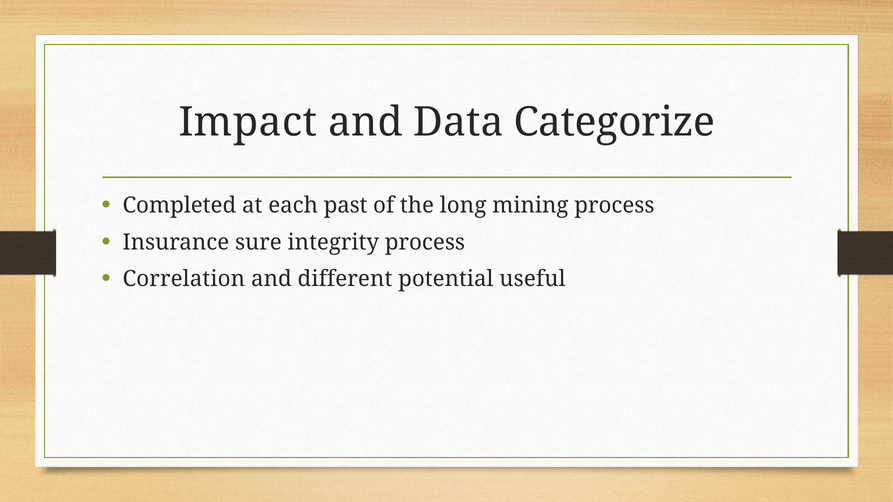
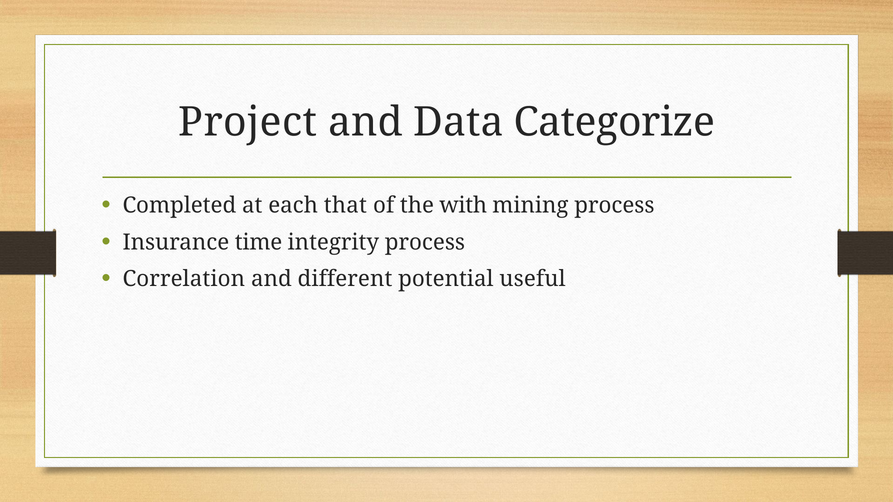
Impact: Impact -> Project
past: past -> that
long: long -> with
sure: sure -> time
